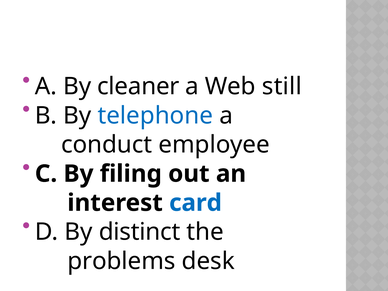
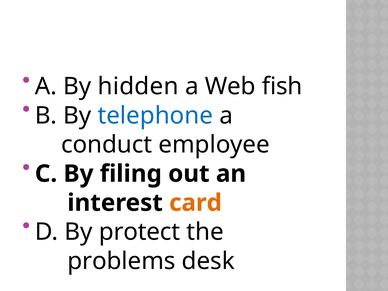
cleaner: cleaner -> hidden
still: still -> fish
card colour: blue -> orange
distinct: distinct -> protect
